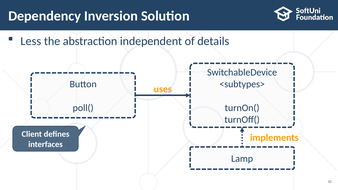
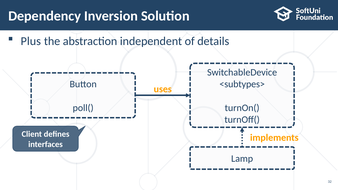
Less: Less -> Plus
